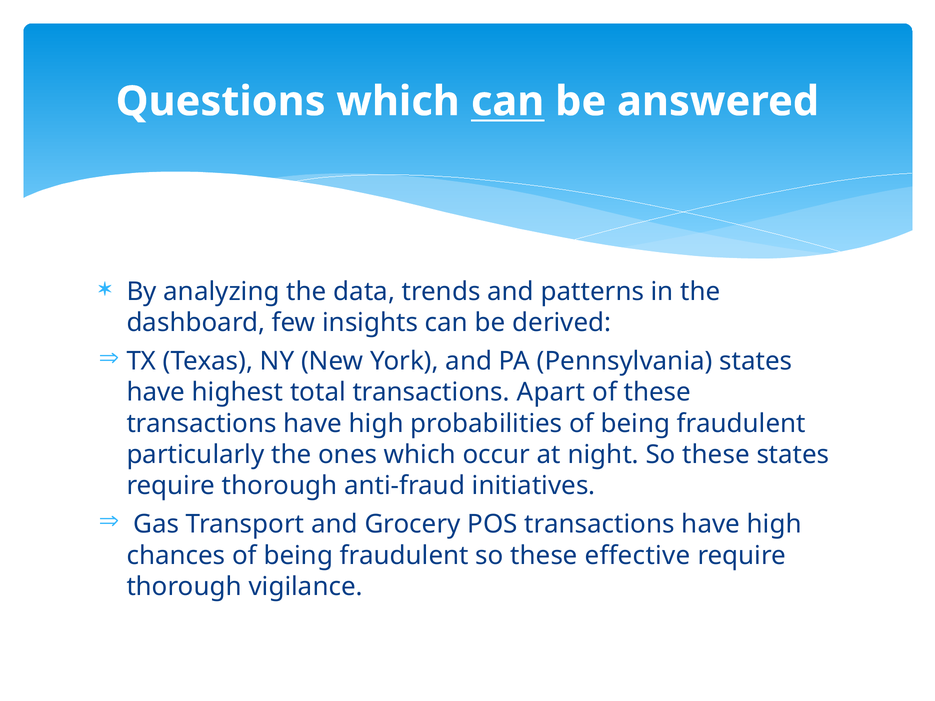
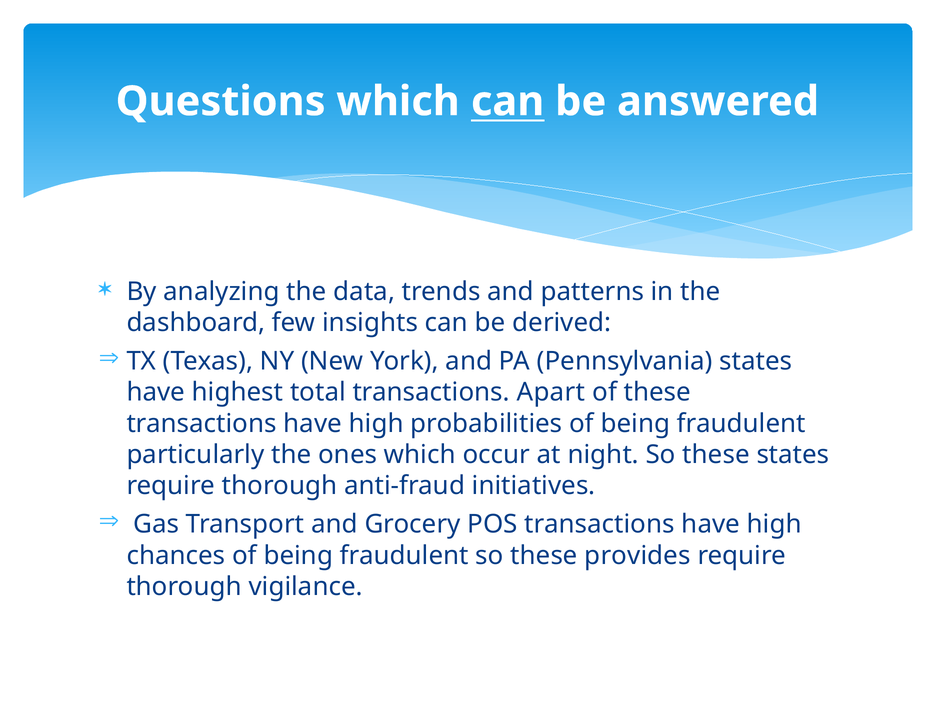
effective: effective -> provides
